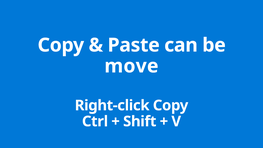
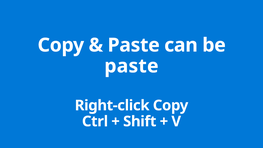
move at (131, 66): move -> paste
